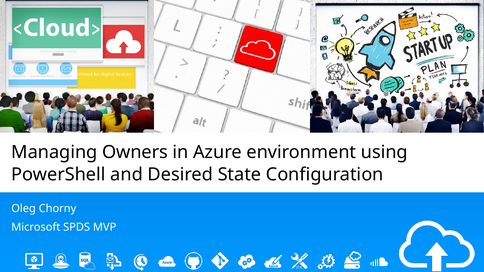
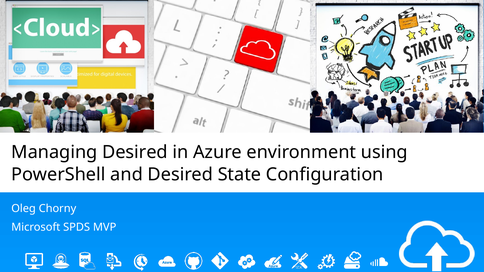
Managing Owners: Owners -> Desired
